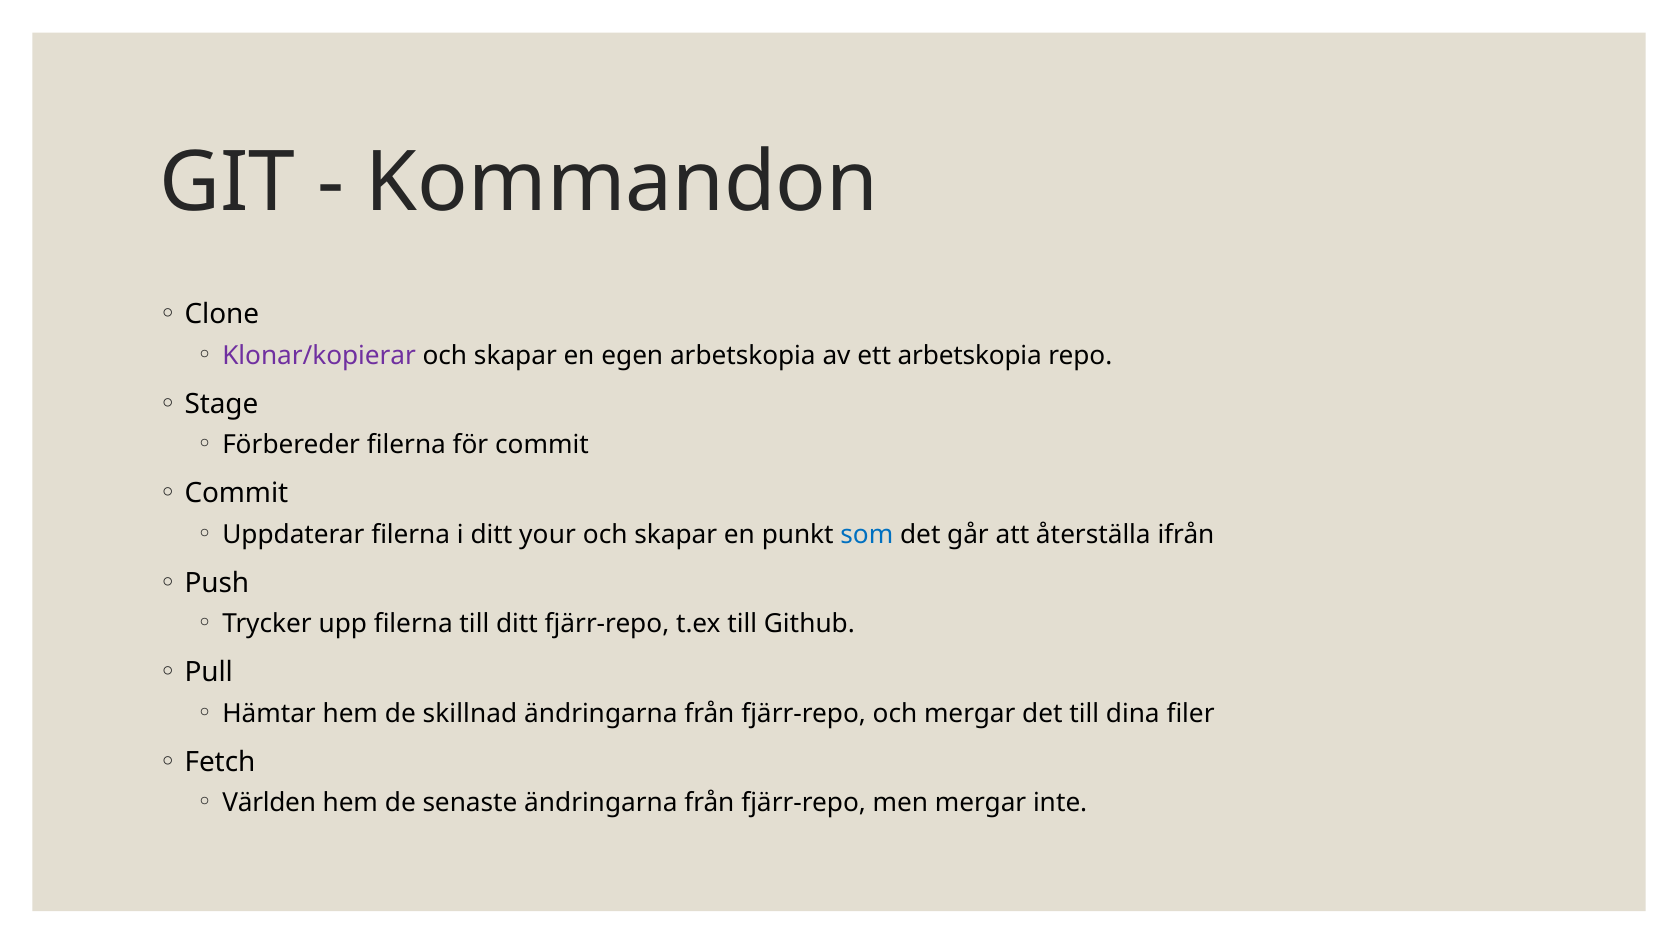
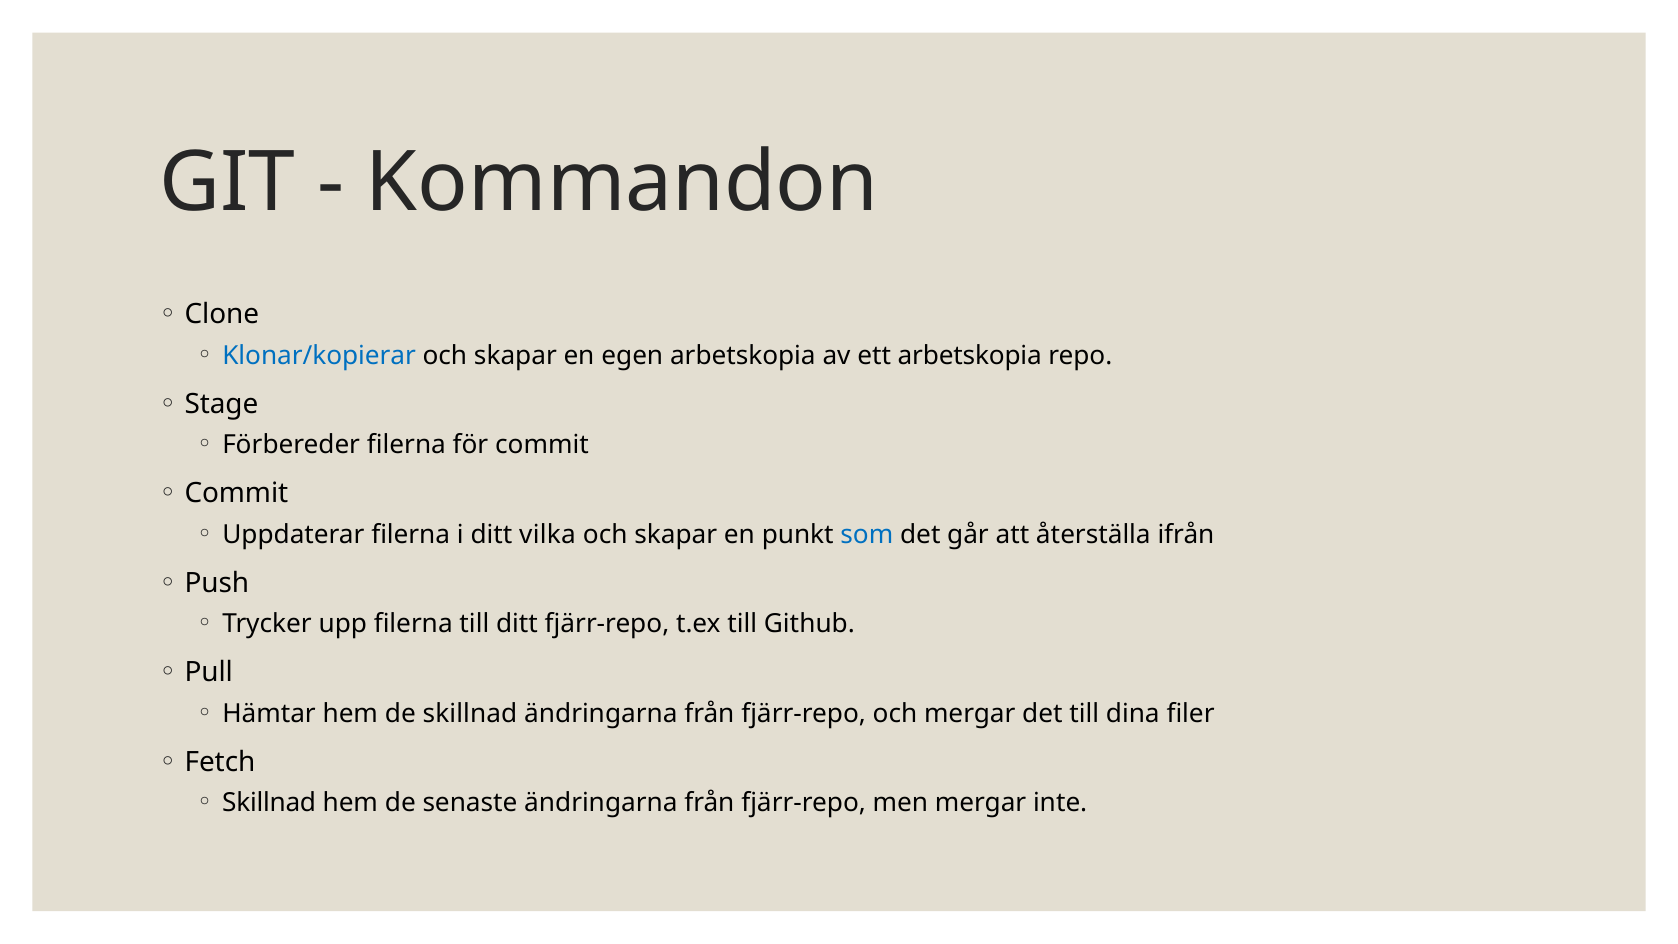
Klonar/kopierar colour: purple -> blue
your: your -> vilka
Världen at (269, 803): Världen -> Skillnad
